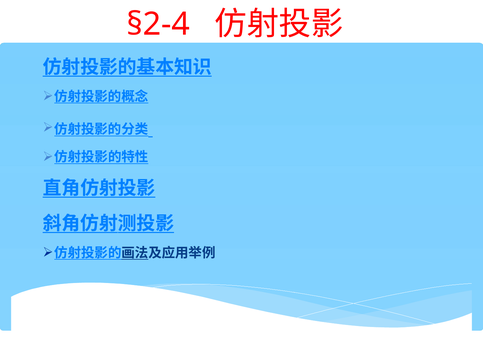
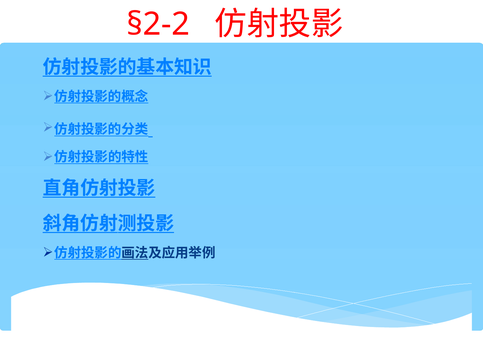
§2-4: §2-4 -> §2-2
